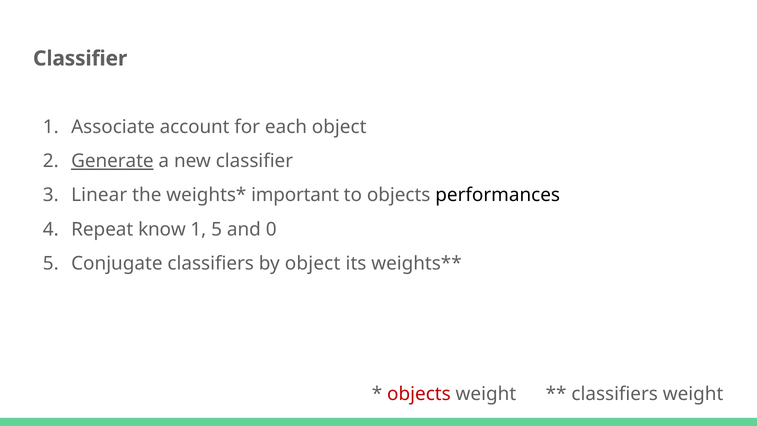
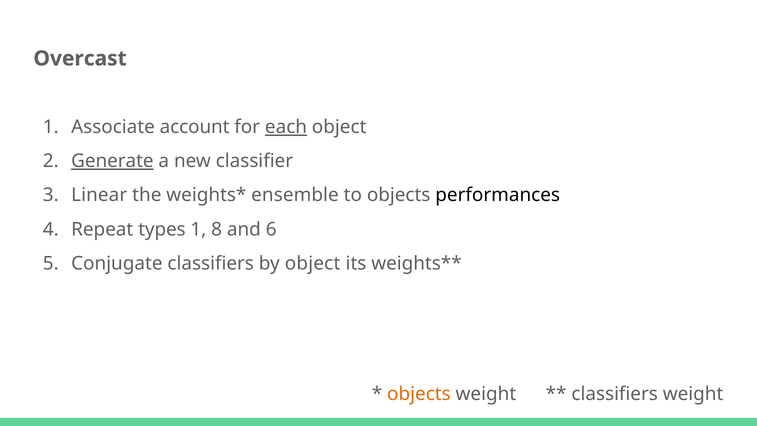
Classifier at (80, 59): Classifier -> Overcast
each underline: none -> present
important: important -> ensemble
know: know -> types
1 5: 5 -> 8
0: 0 -> 6
objects at (419, 394) colour: red -> orange
